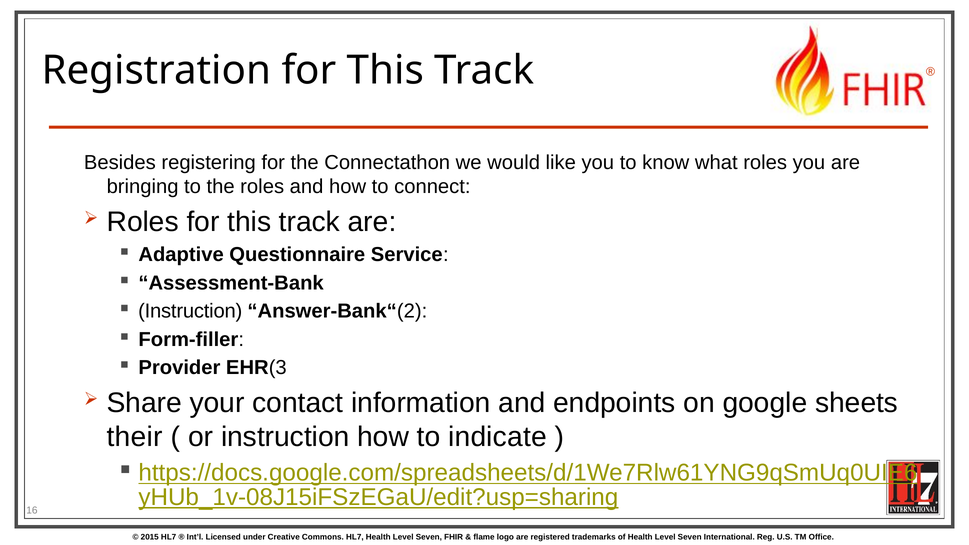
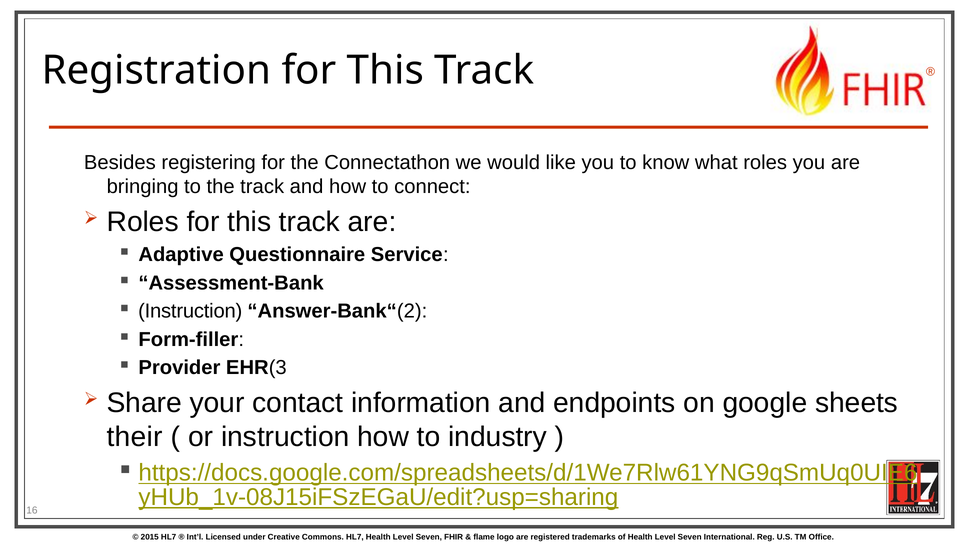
the roles: roles -> track
indicate: indicate -> industry
